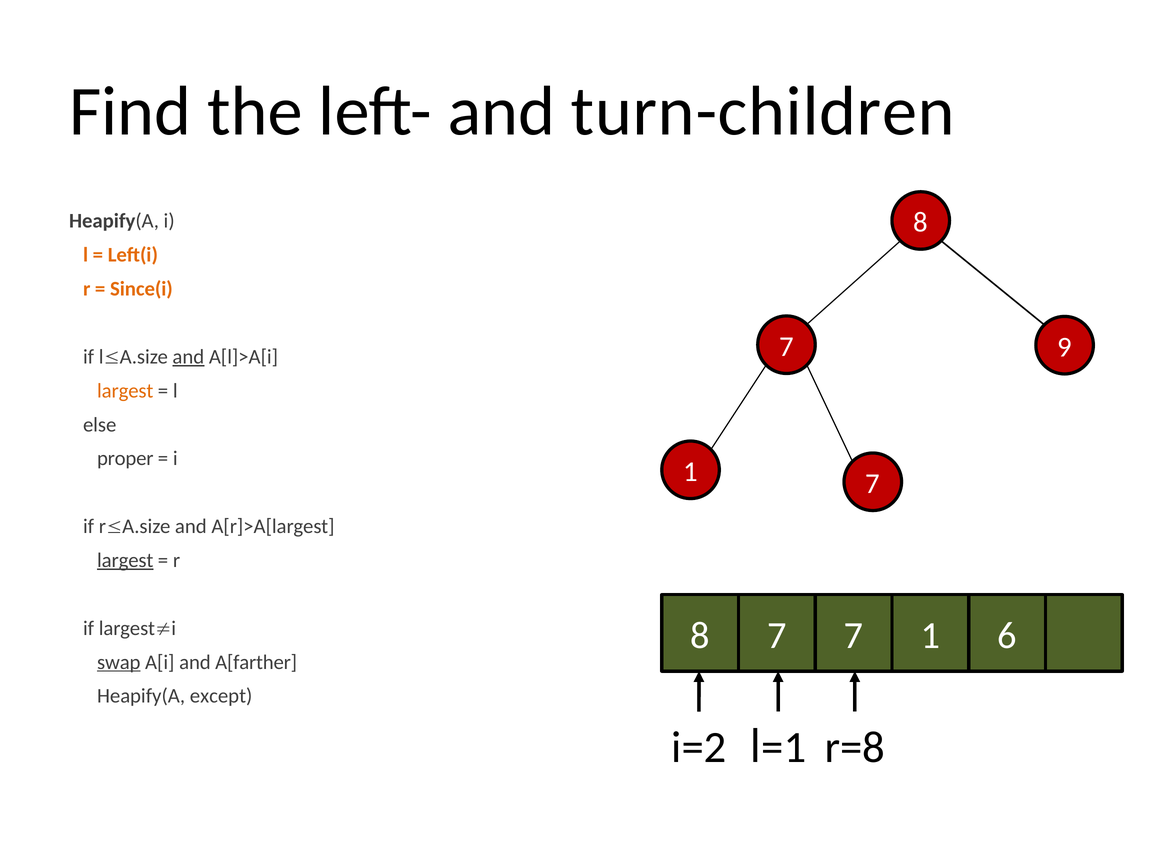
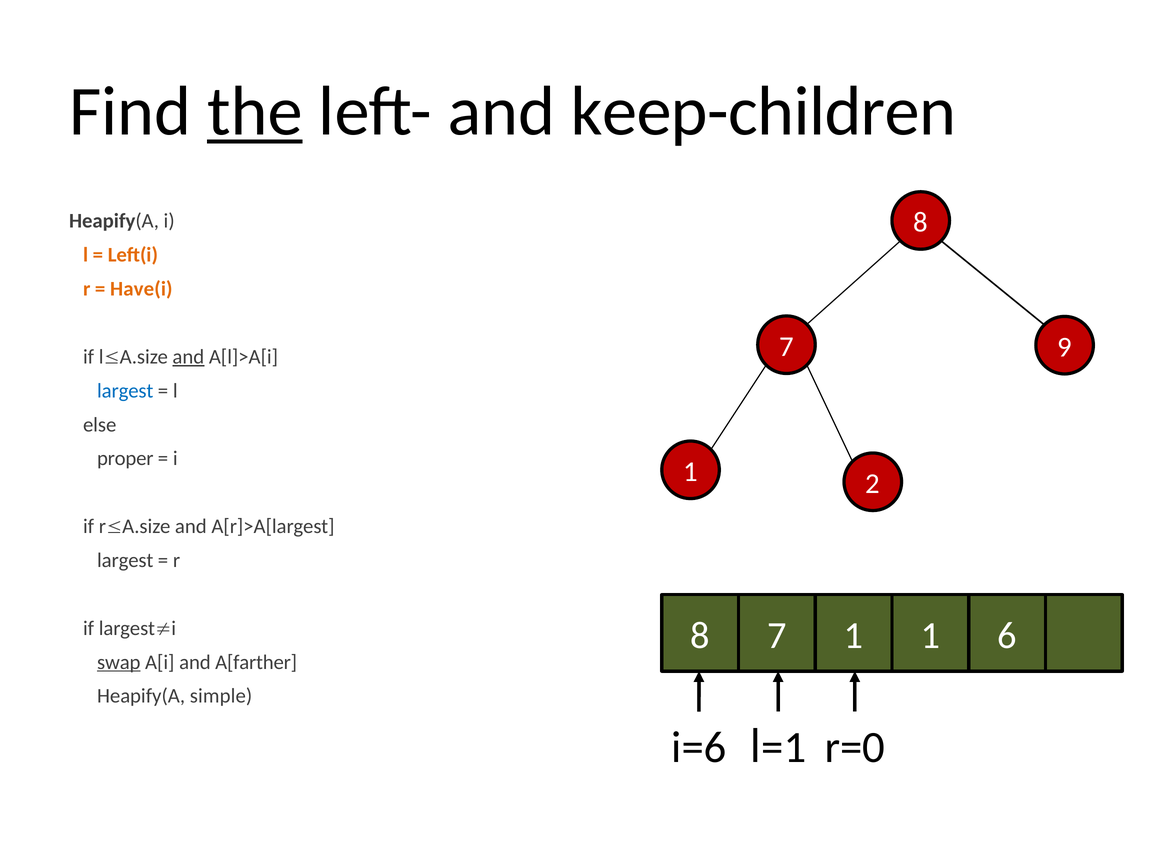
the underline: none -> present
turn-children: turn-children -> keep-children
Since(i: Since(i -> Have(i
largest at (125, 391) colour: orange -> blue
1 7: 7 -> 2
largest at (125, 561) underline: present -> none
8 7 7: 7 -> 1
except: except -> simple
i=2: i=2 -> i=6
r=8: r=8 -> r=0
